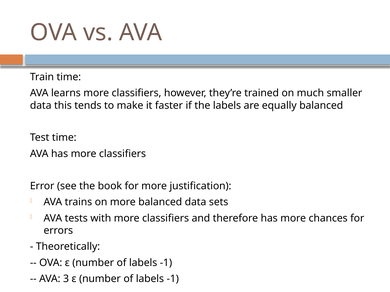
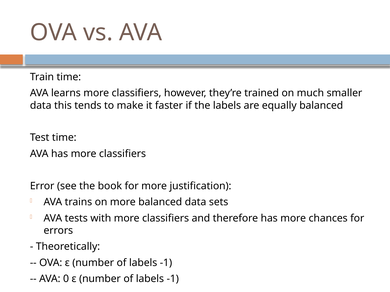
3: 3 -> 0
